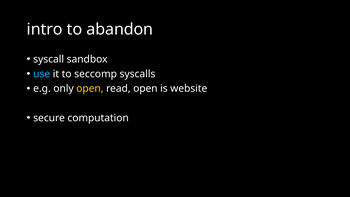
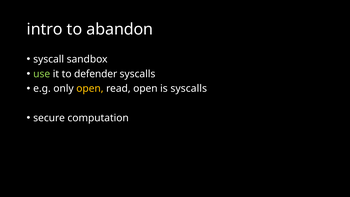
use colour: light blue -> light green
seccomp: seccomp -> defender
is website: website -> syscalls
